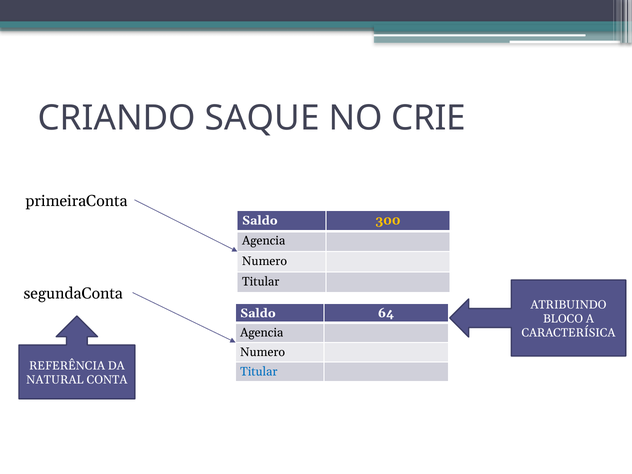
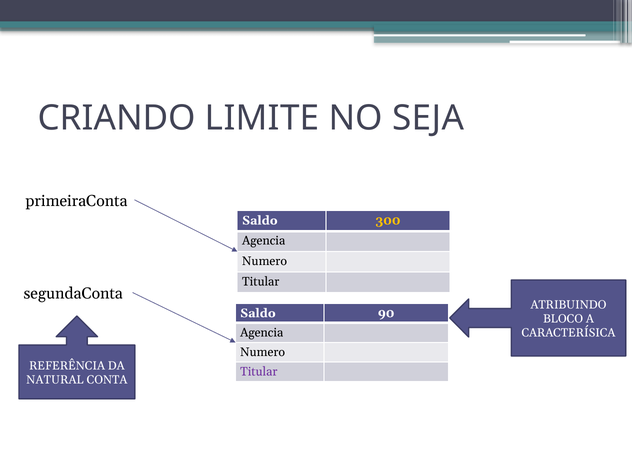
SAQUE: SAQUE -> LIMITE
CRIE: CRIE -> SEJA
64: 64 -> 90
Titular at (259, 372) colour: blue -> purple
